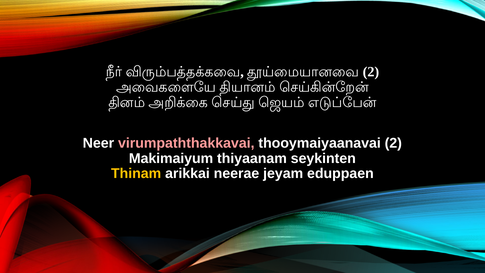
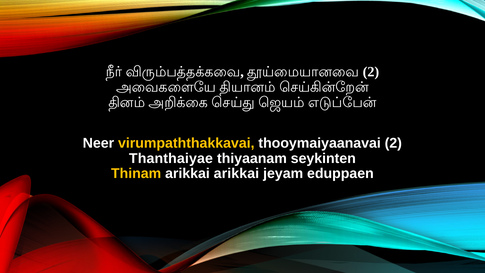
virumpaththakkavai colour: pink -> yellow
Makimaiyum: Makimaiyum -> Thanthaiyae
arikkai neerae: neerae -> arikkai
